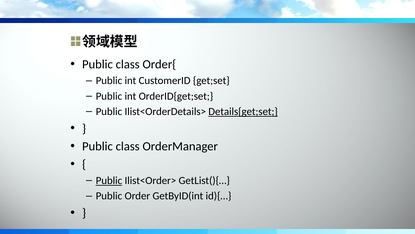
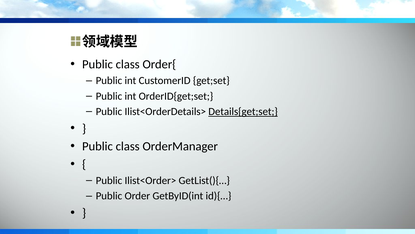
Public at (109, 180) underline: present -> none
